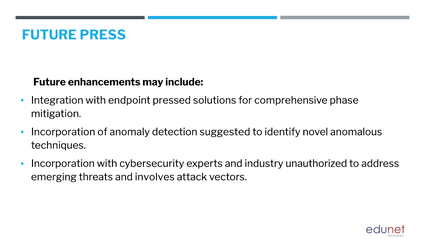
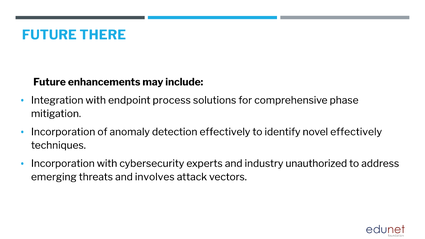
PRESS: PRESS -> THERE
pressed: pressed -> process
detection suggested: suggested -> effectively
novel anomalous: anomalous -> effectively
